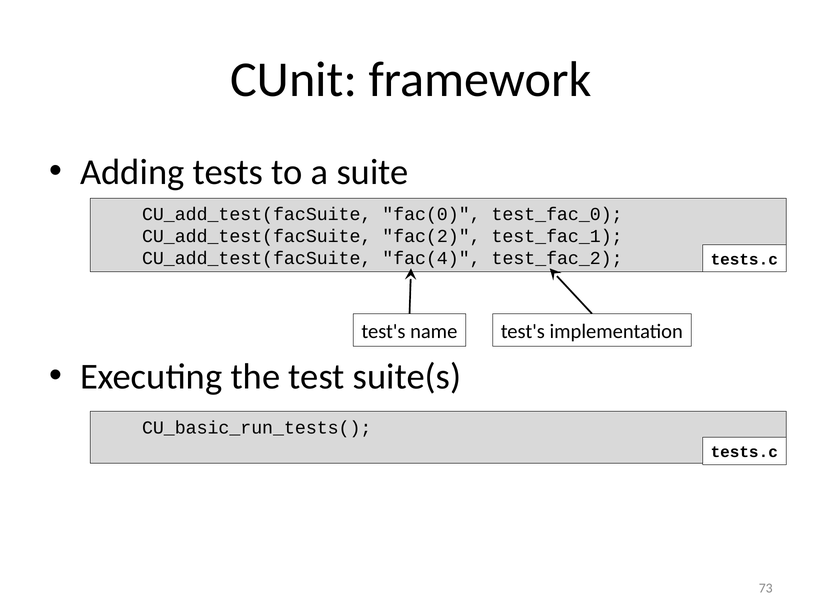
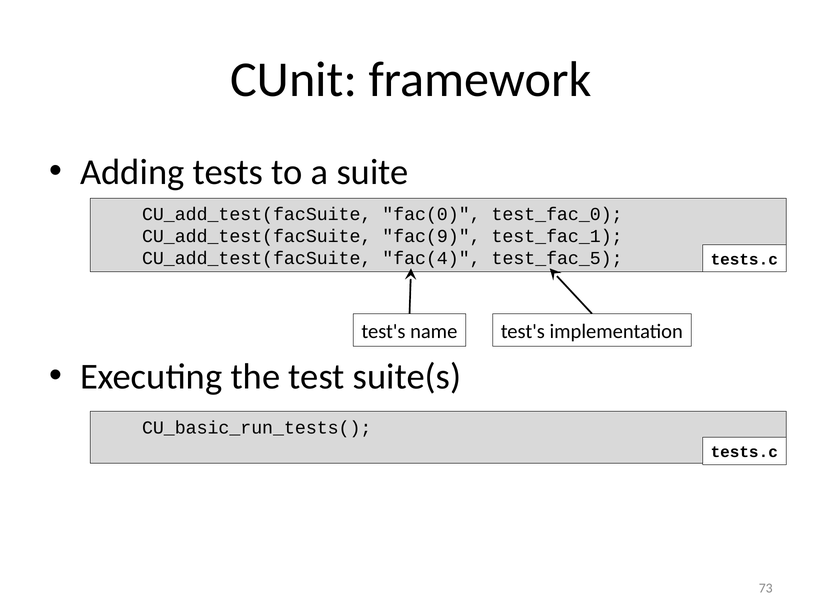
fac(2: fac(2 -> fac(9
test_fac_2: test_fac_2 -> test_fac_5
